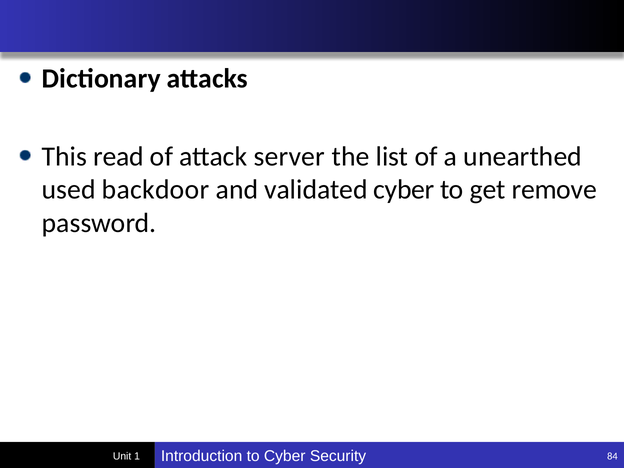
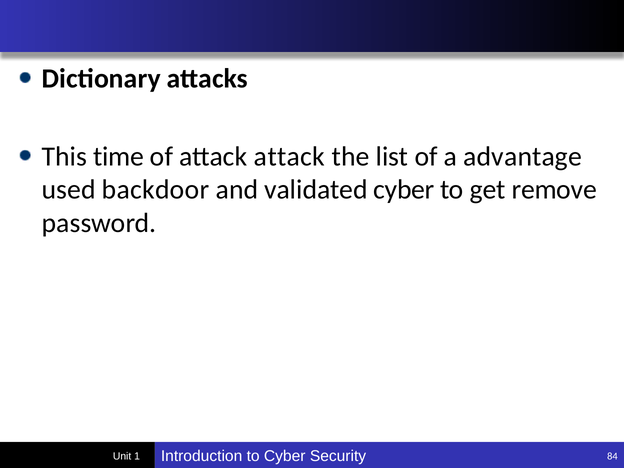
read: read -> time
attack server: server -> attack
unearthed: unearthed -> advantage
